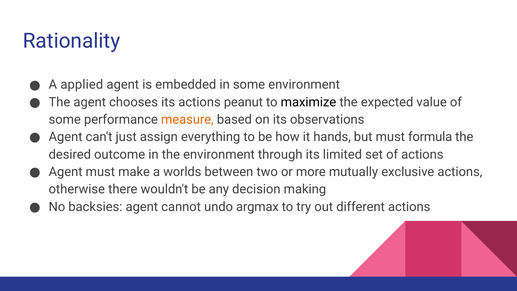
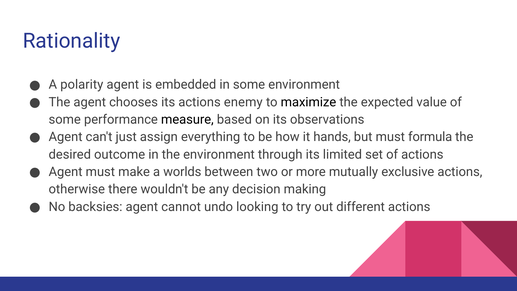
applied: applied -> polarity
peanut: peanut -> enemy
measure colour: orange -> black
argmax: argmax -> looking
